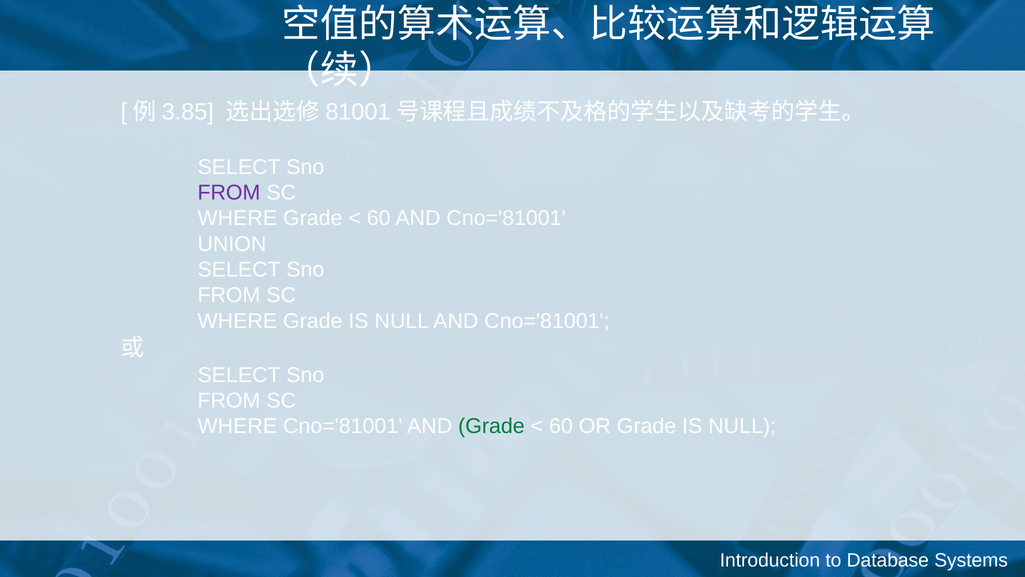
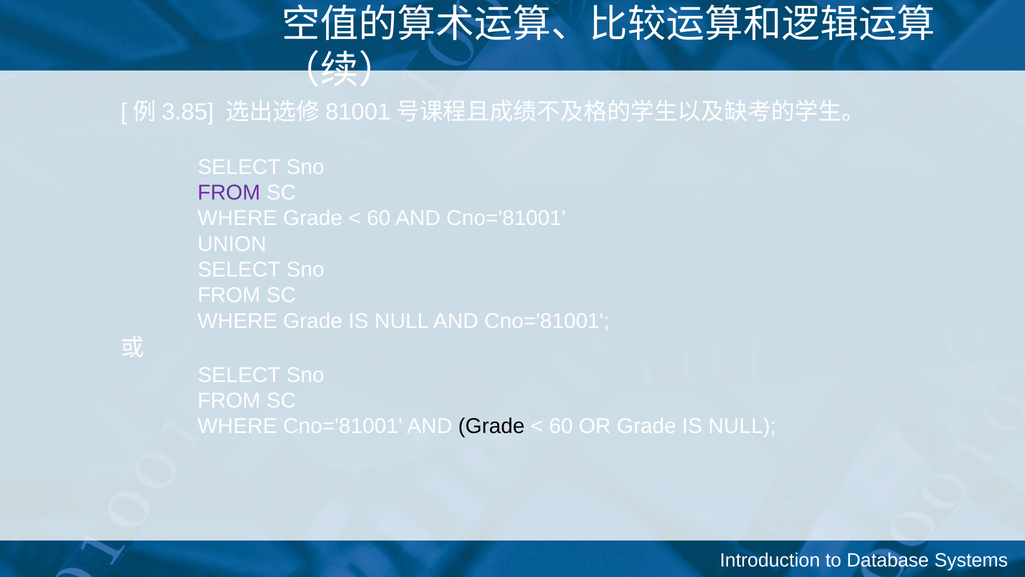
Grade at (491, 426) colour: green -> black
